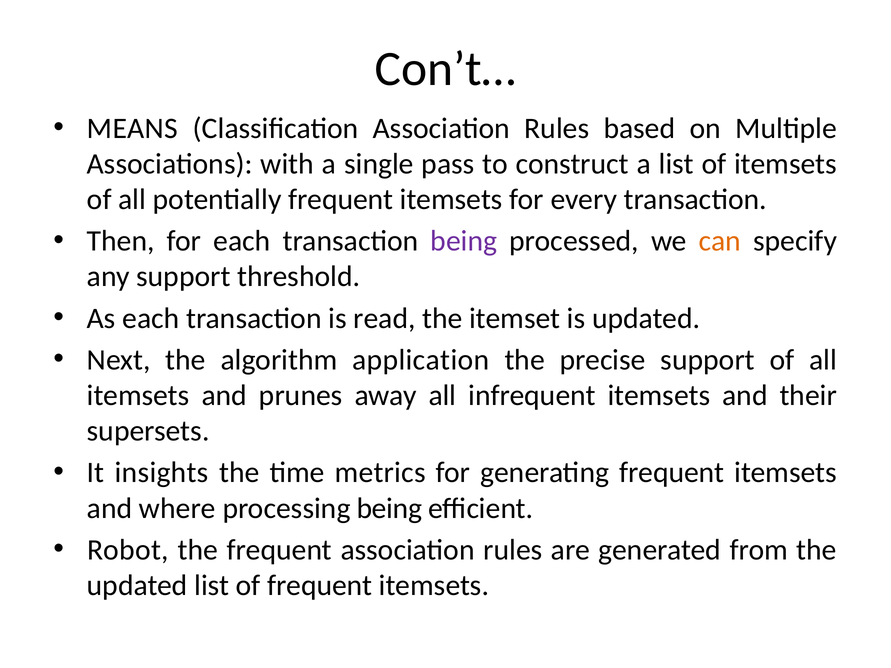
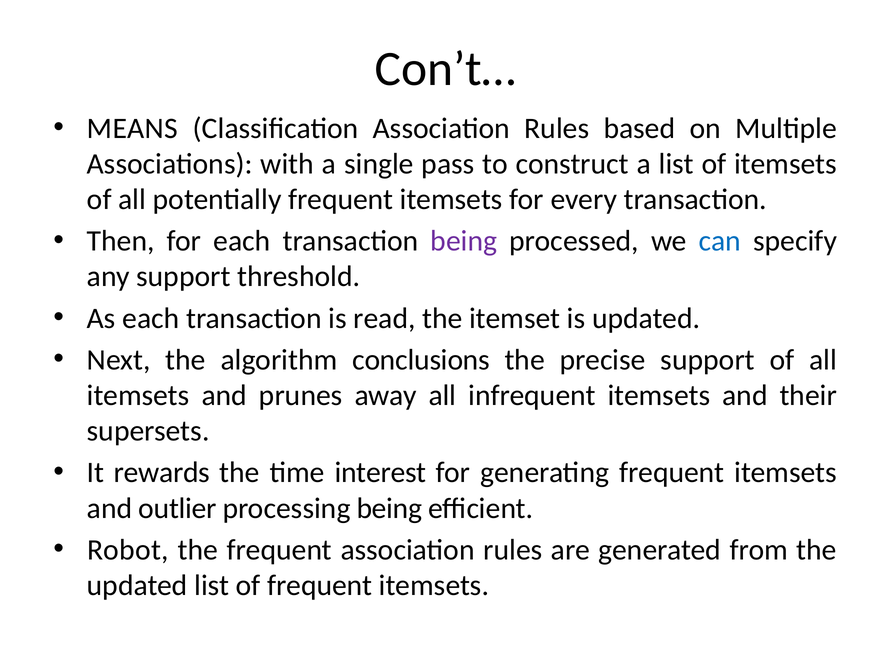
can colour: orange -> blue
application: application -> conclusions
insights: insights -> rewards
metrics: metrics -> interest
where: where -> outlier
